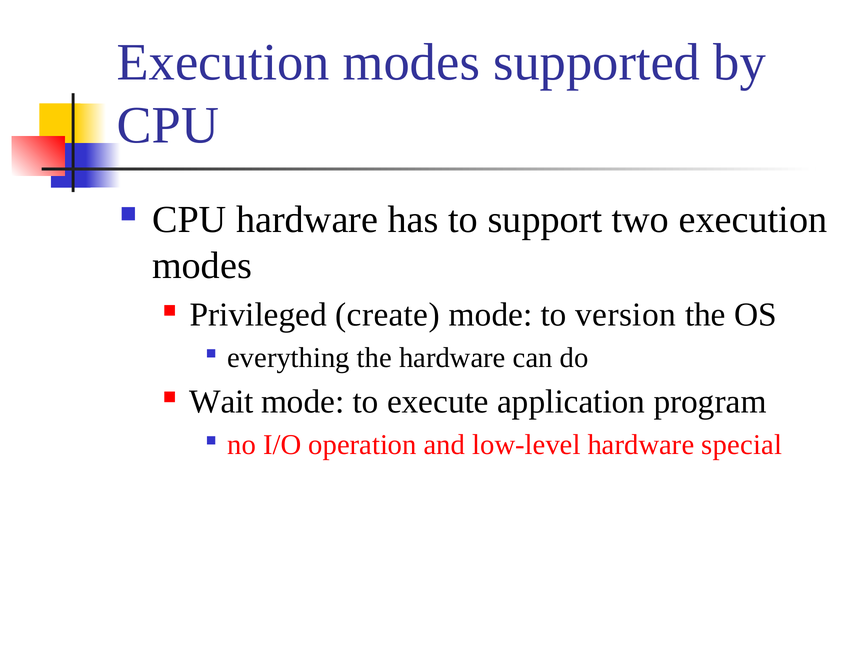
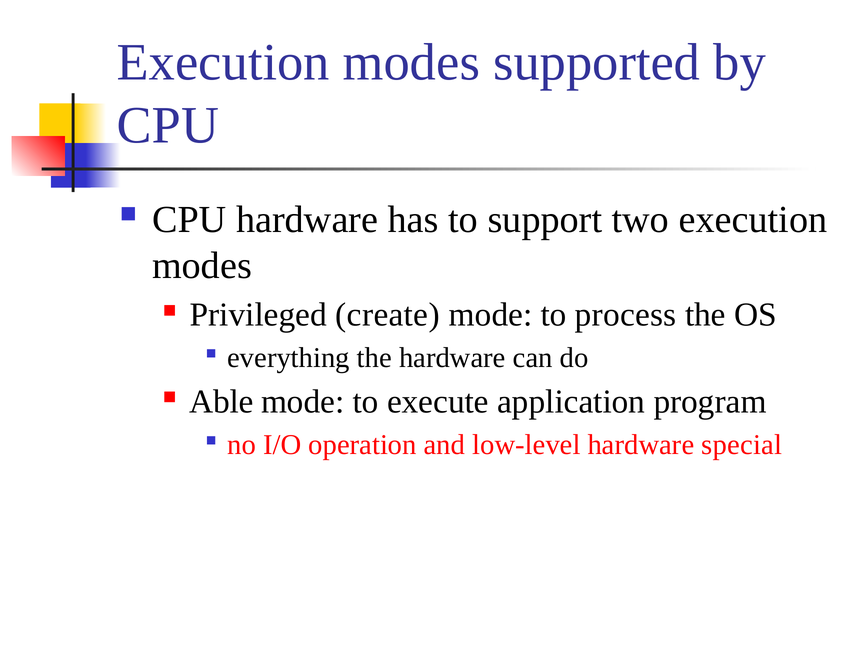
version: version -> process
Wait: Wait -> Able
